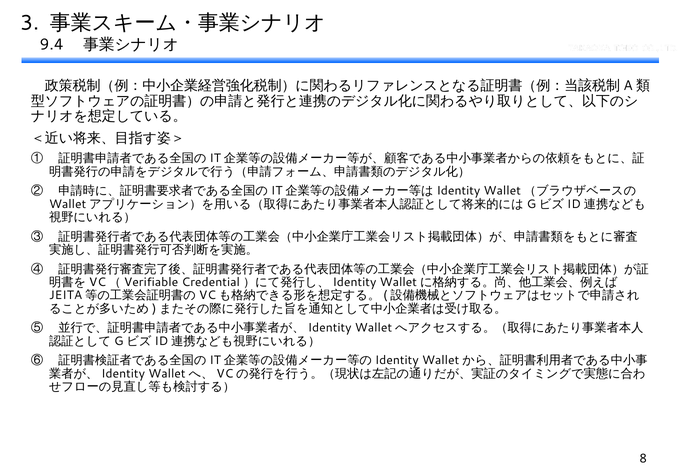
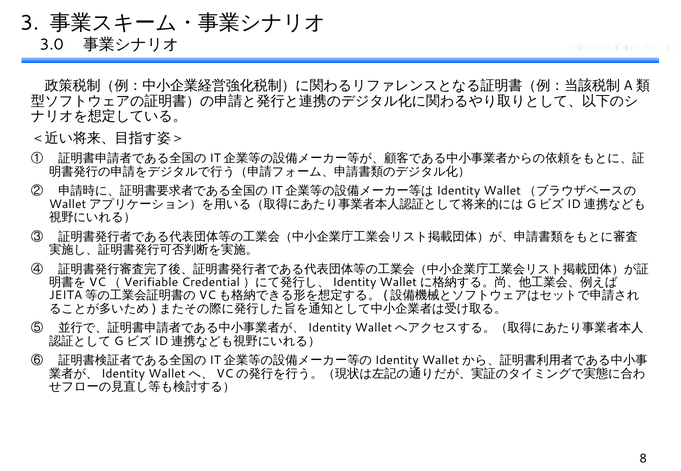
9.4: 9.4 -> 3.0
